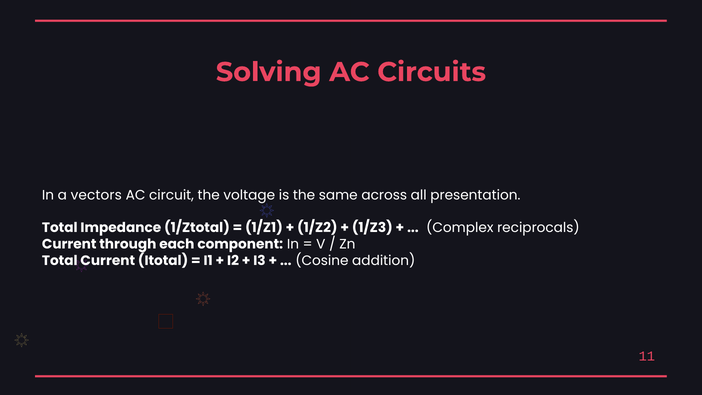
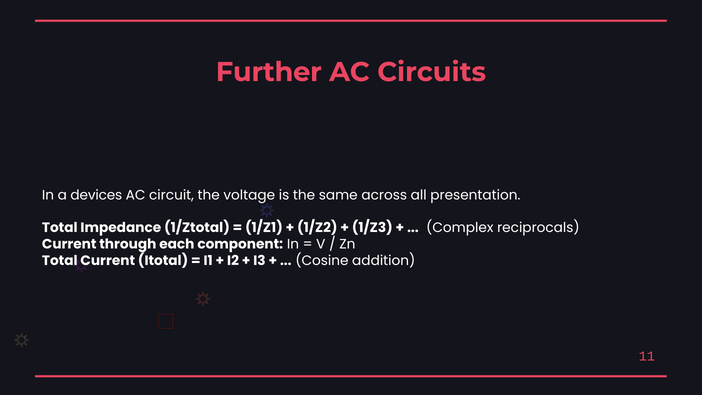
Solving: Solving -> Further
vectors: vectors -> devices
